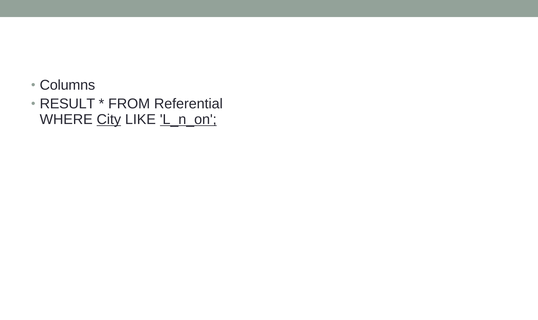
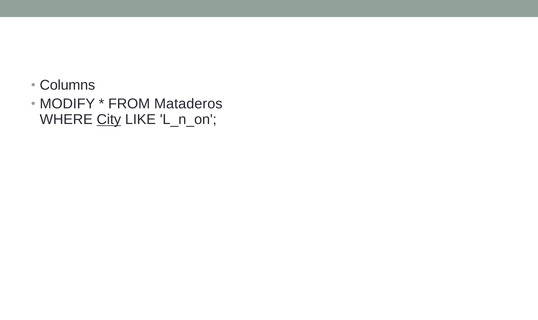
RESULT: RESULT -> MODIFY
Referential: Referential -> Mataderos
L_n_on underline: present -> none
